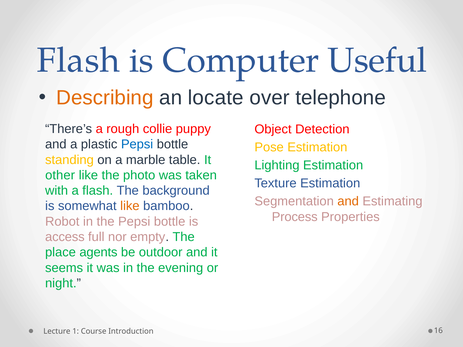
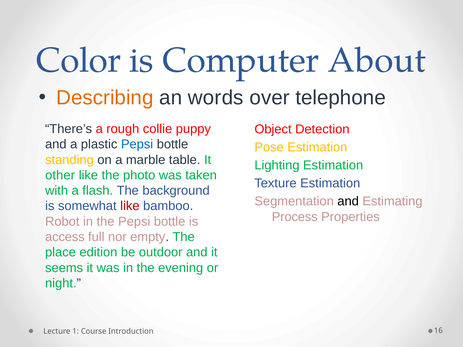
Flash at (78, 60): Flash -> Color
Useful: Useful -> About
locate: locate -> words
and at (348, 201) colour: orange -> black
like at (130, 206) colour: orange -> red
agents: agents -> edition
